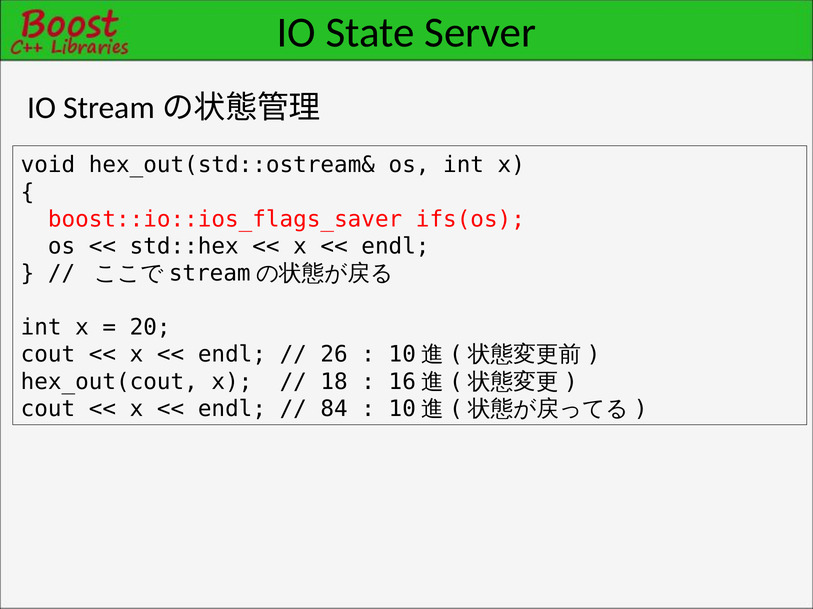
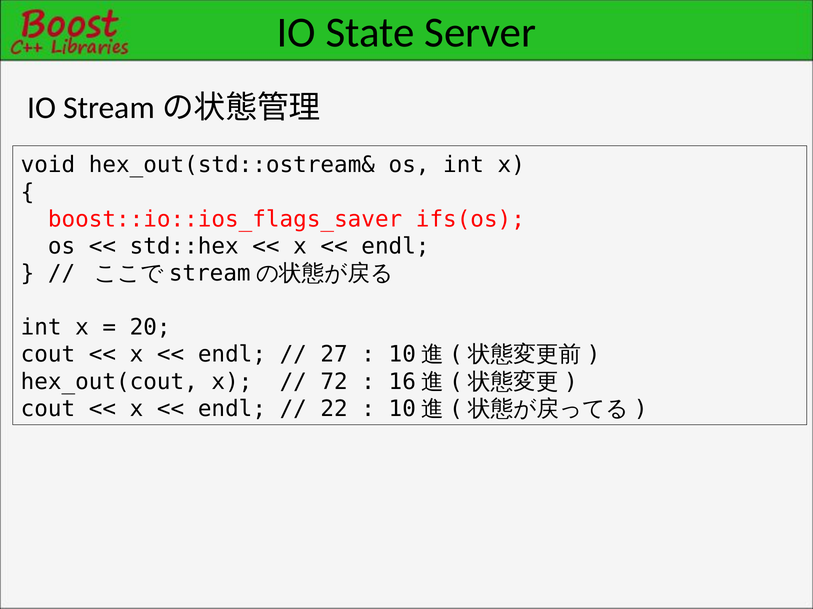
26: 26 -> 27
18: 18 -> 72
84: 84 -> 22
